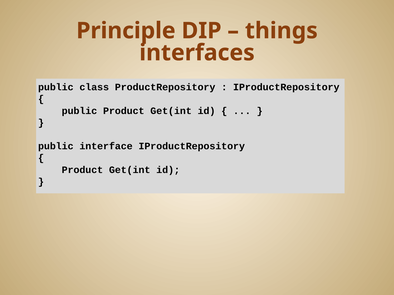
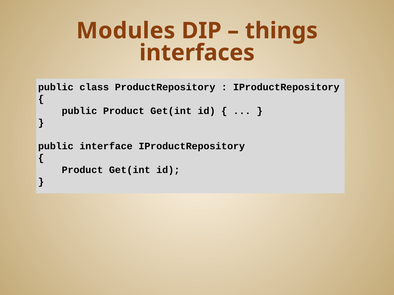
Principle: Principle -> Modules
